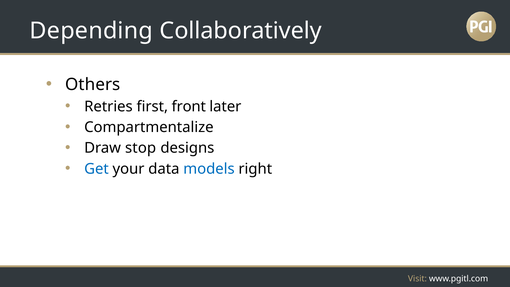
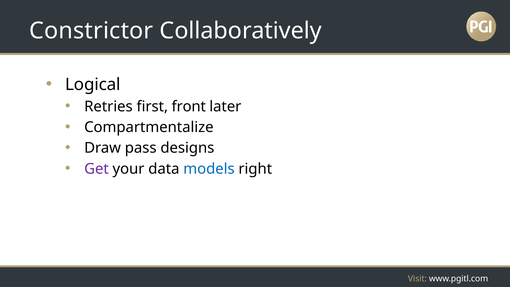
Depending: Depending -> Constrictor
Others: Others -> Logical
stop: stop -> pass
Get colour: blue -> purple
